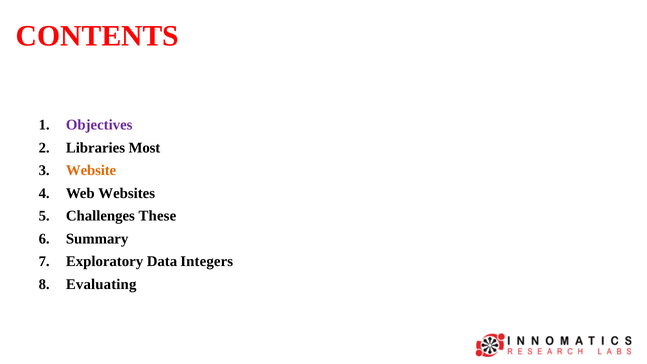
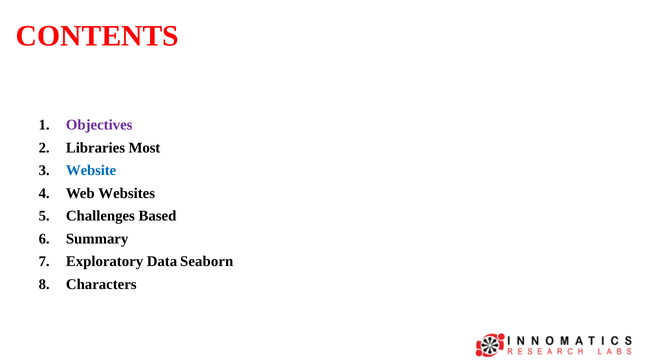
Website colour: orange -> blue
These: These -> Based
Integers: Integers -> Seaborn
Evaluating: Evaluating -> Characters
